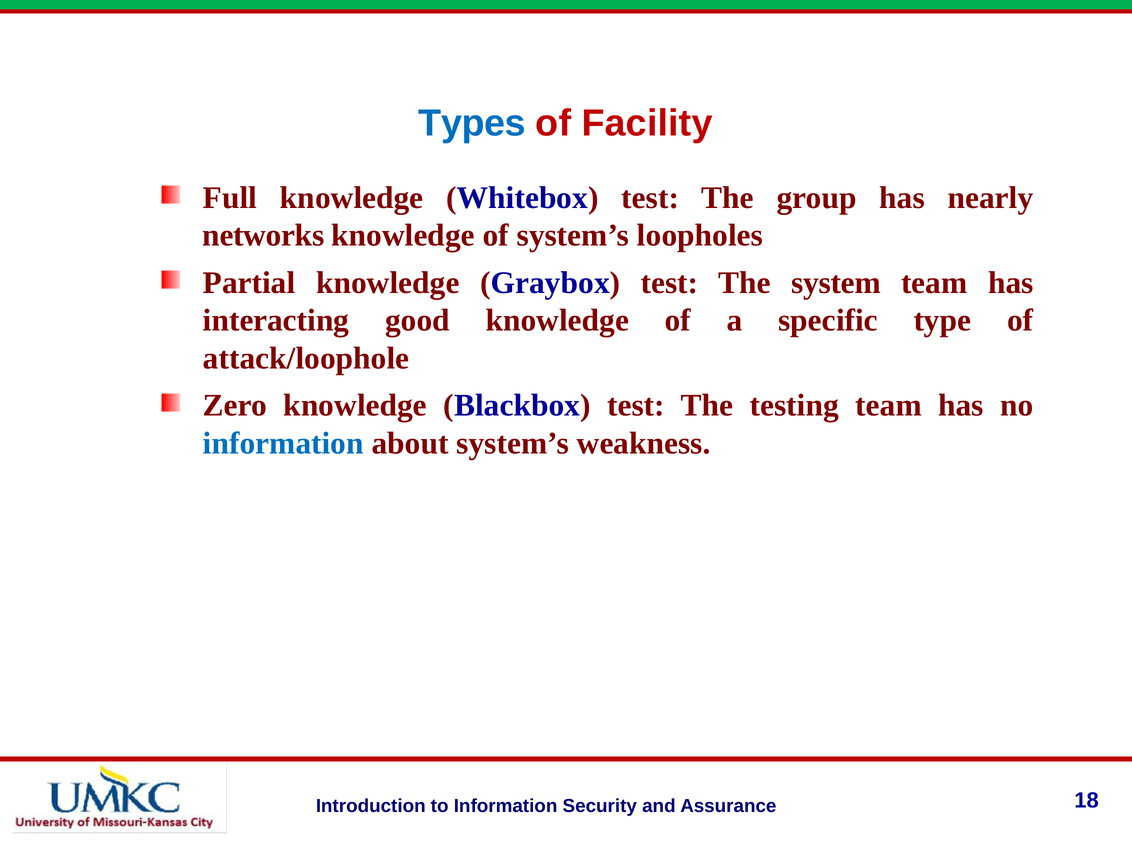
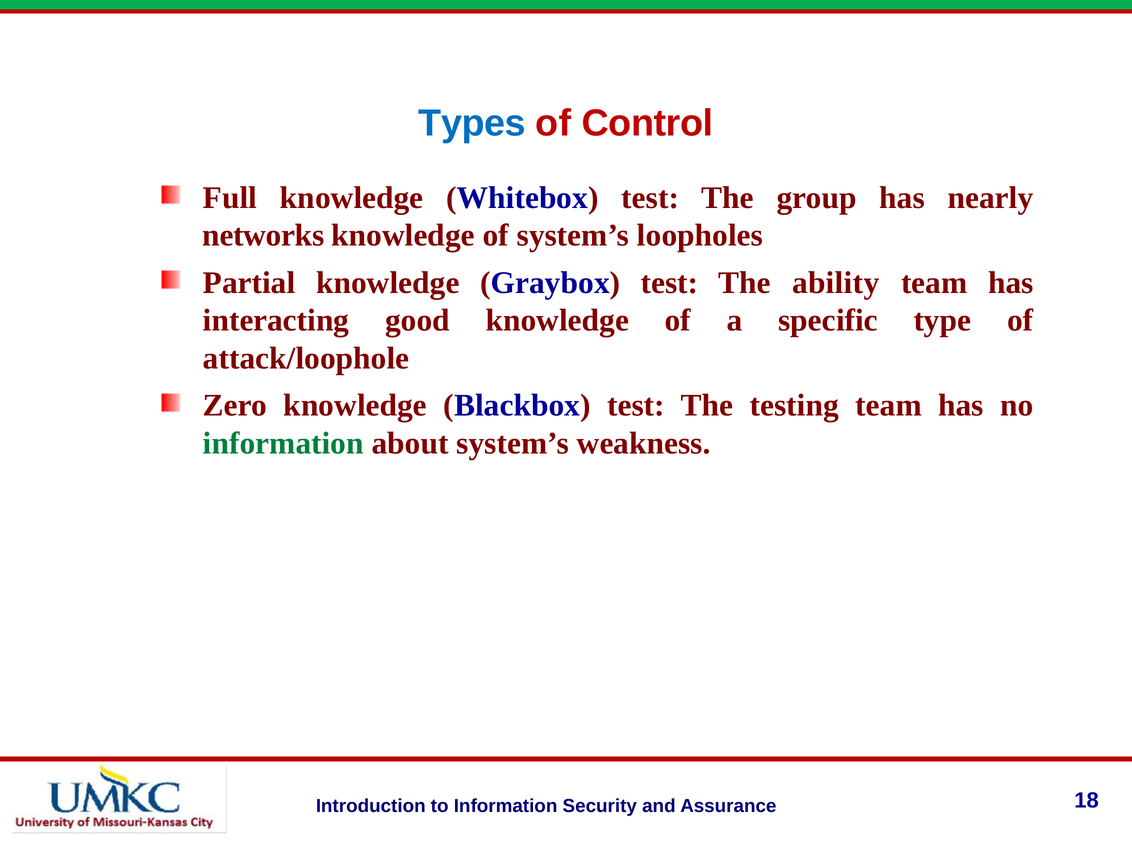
Facility: Facility -> Control
system: system -> ability
information at (283, 443) colour: blue -> green
